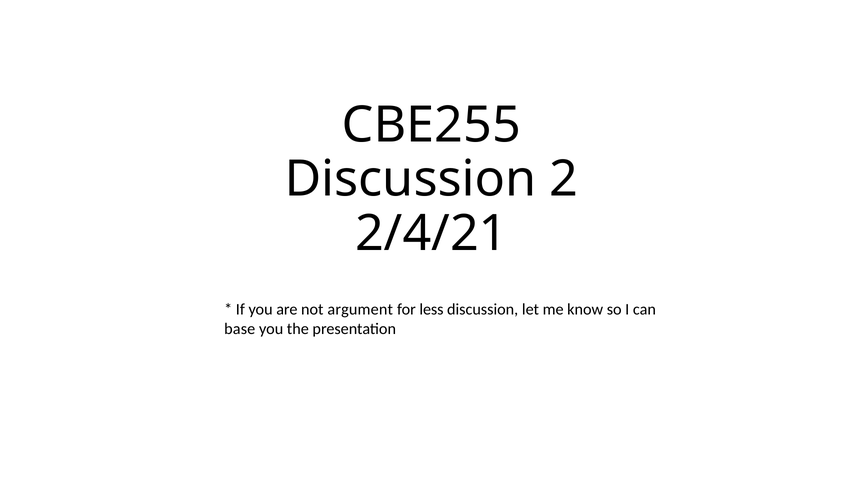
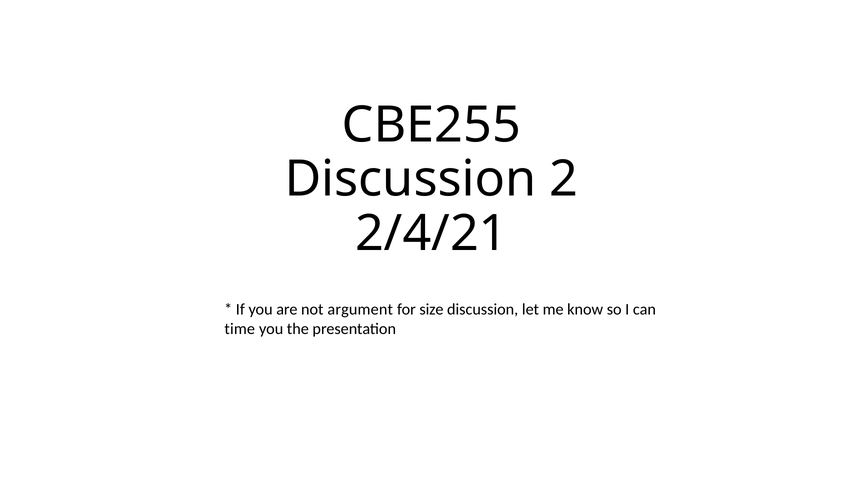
less: less -> size
base: base -> time
